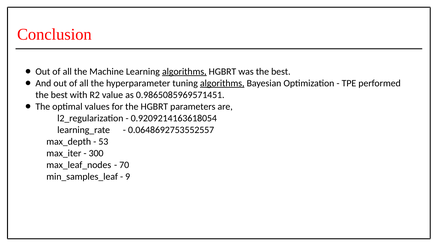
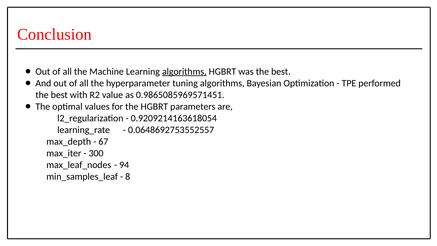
algorithms at (222, 83) underline: present -> none
53: 53 -> 67
70: 70 -> 94
9: 9 -> 8
